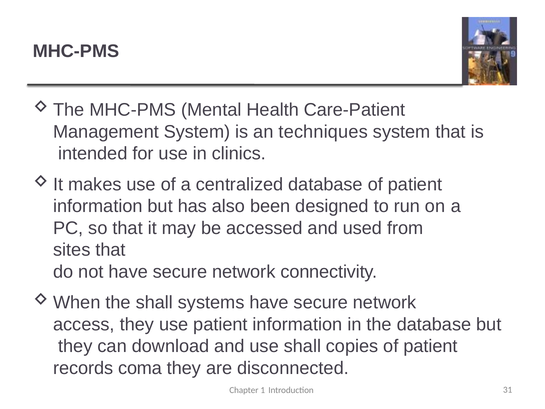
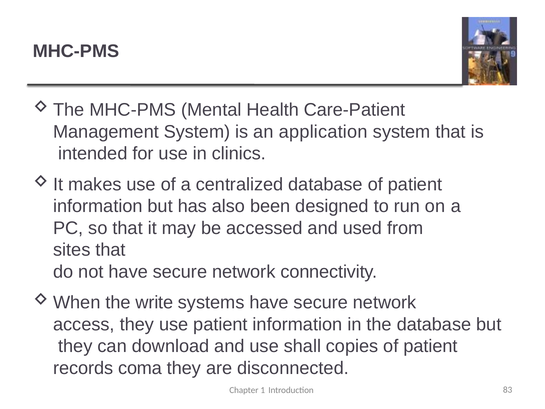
techniques: techniques -> application
the shall: shall -> write
31: 31 -> 83
